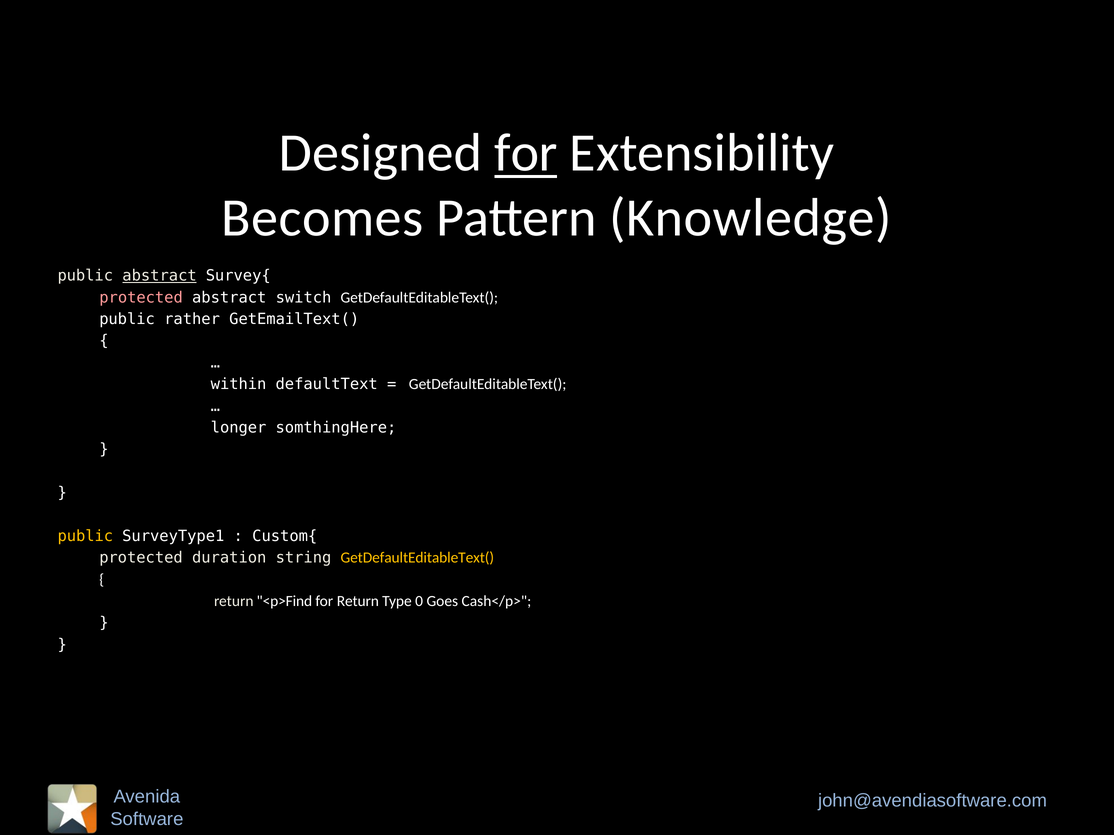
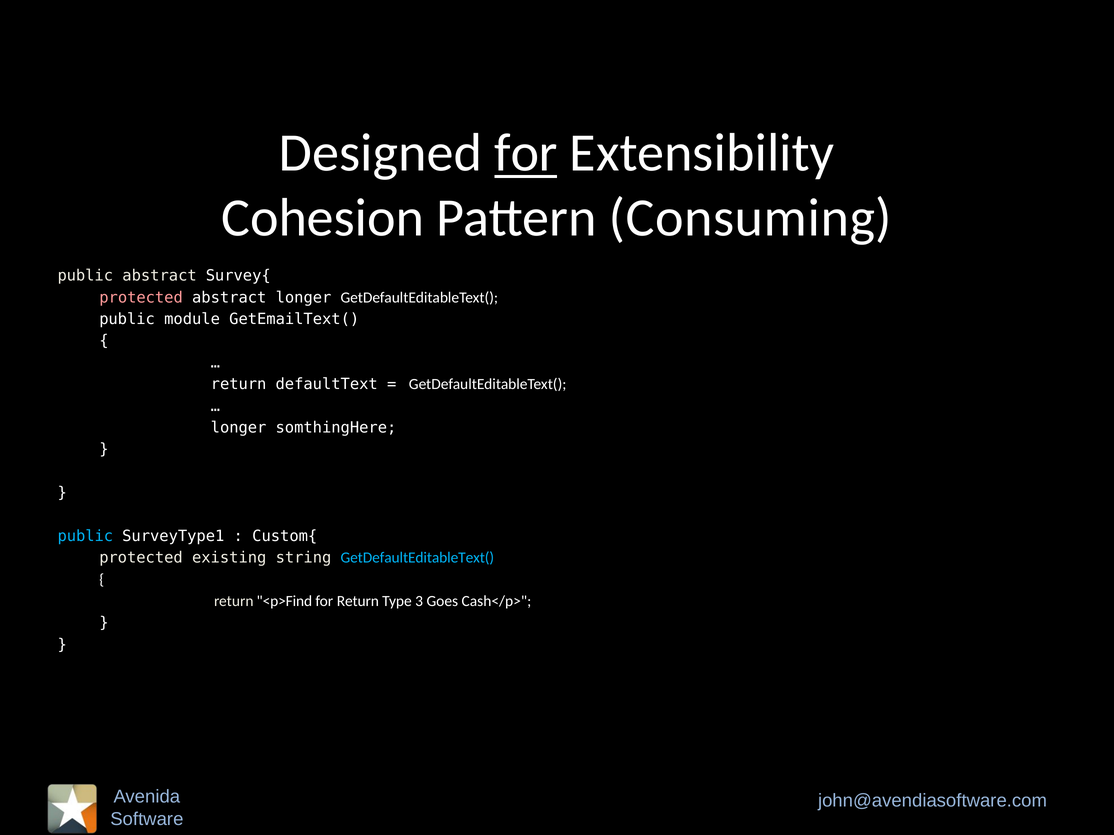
Becomes: Becomes -> Cohesion
Knowledge: Knowledge -> Consuming
abstract at (160, 276) underline: present -> none
abstract switch: switch -> longer
rather: rather -> module
within at (239, 384): within -> return
public at (85, 536) colour: yellow -> light blue
duration: duration -> existing
GetDefaultEditableText( at (417, 558) colour: yellow -> light blue
0: 0 -> 3
